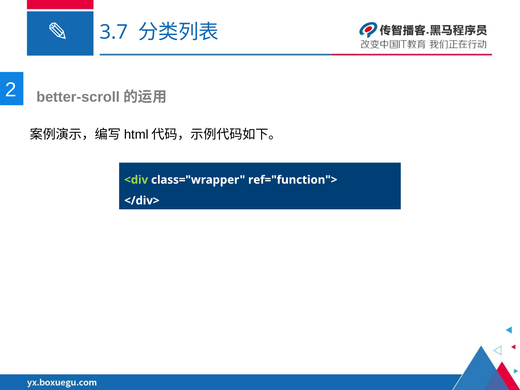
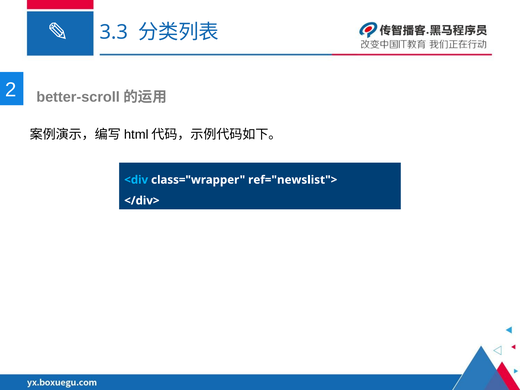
3.7: 3.7 -> 3.3
<div colour: light green -> light blue
ref="function">: ref="function"> -> ref="newslist">
